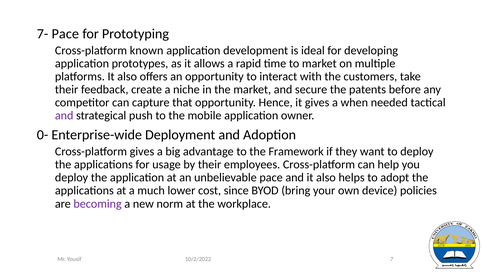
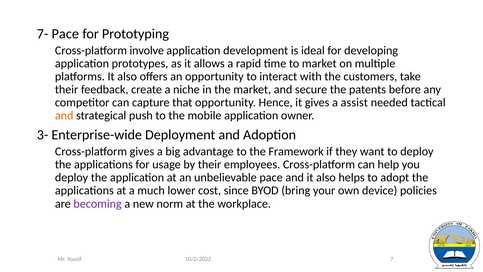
known: known -> involve
when: when -> assist
and at (64, 116) colour: purple -> orange
0-: 0- -> 3-
